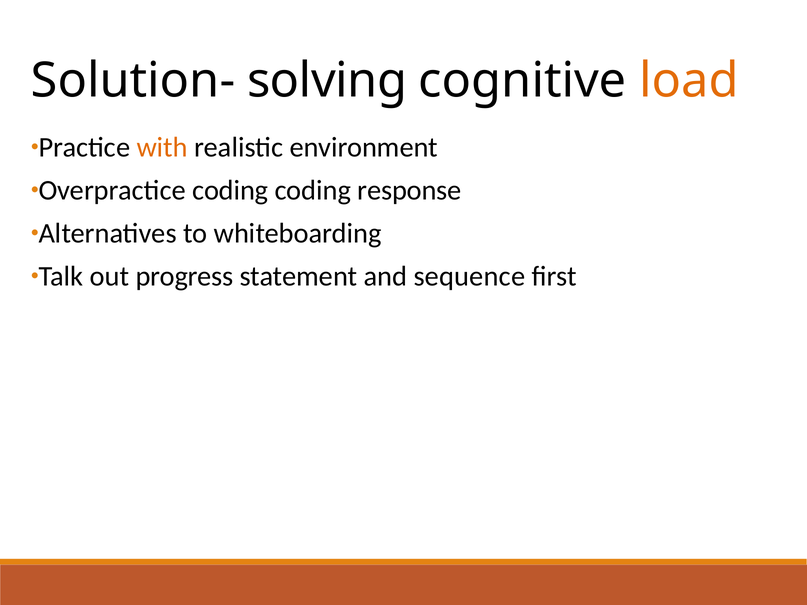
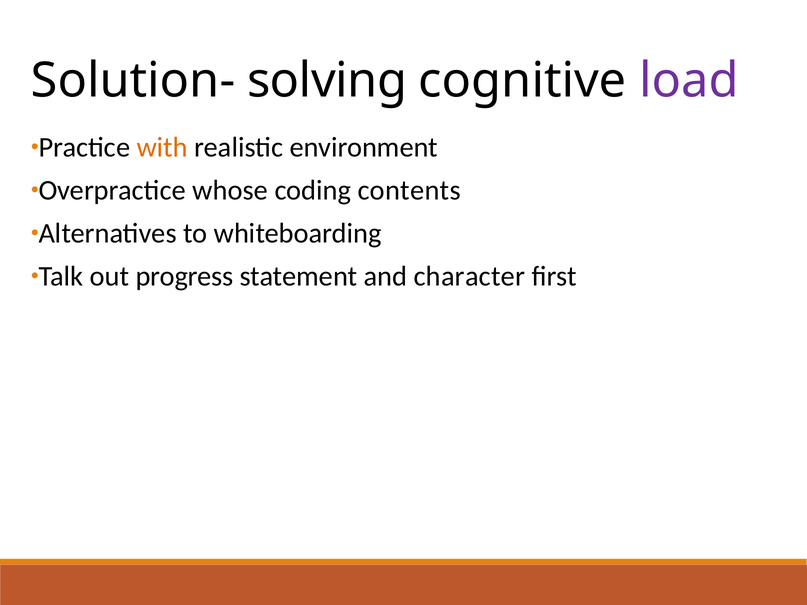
load colour: orange -> purple
Overpractice coding: coding -> whose
response: response -> contents
sequence: sequence -> character
